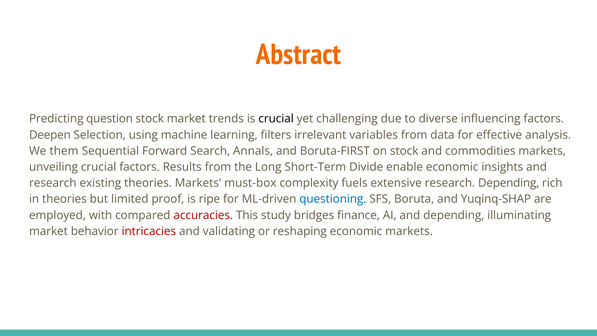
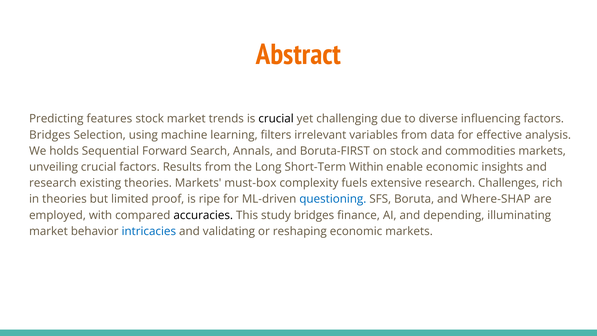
question: question -> features
Deepen at (50, 135): Deepen -> Bridges
them: them -> holds
Divide: Divide -> Within
research Depending: Depending -> Challenges
Yuqinq-SHAP: Yuqinq-SHAP -> Where-SHAP
accuracies colour: red -> black
intricacies colour: red -> blue
